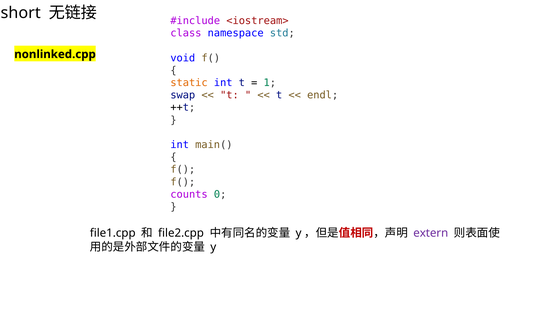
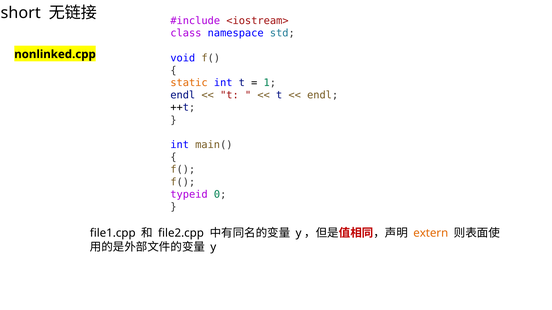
swap at (183, 95): swap -> endl
counts: counts -> typeid
extern colour: purple -> orange
